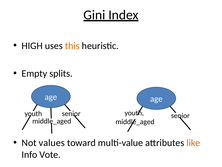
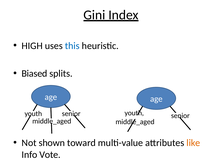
this colour: orange -> blue
Empty: Empty -> Biased
values: values -> shown
